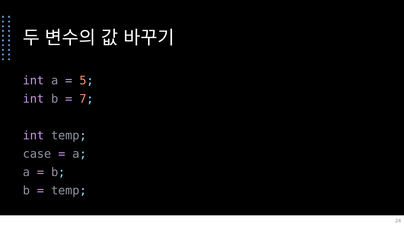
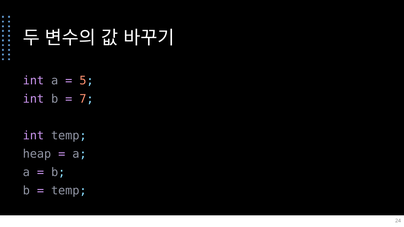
case: case -> heap
